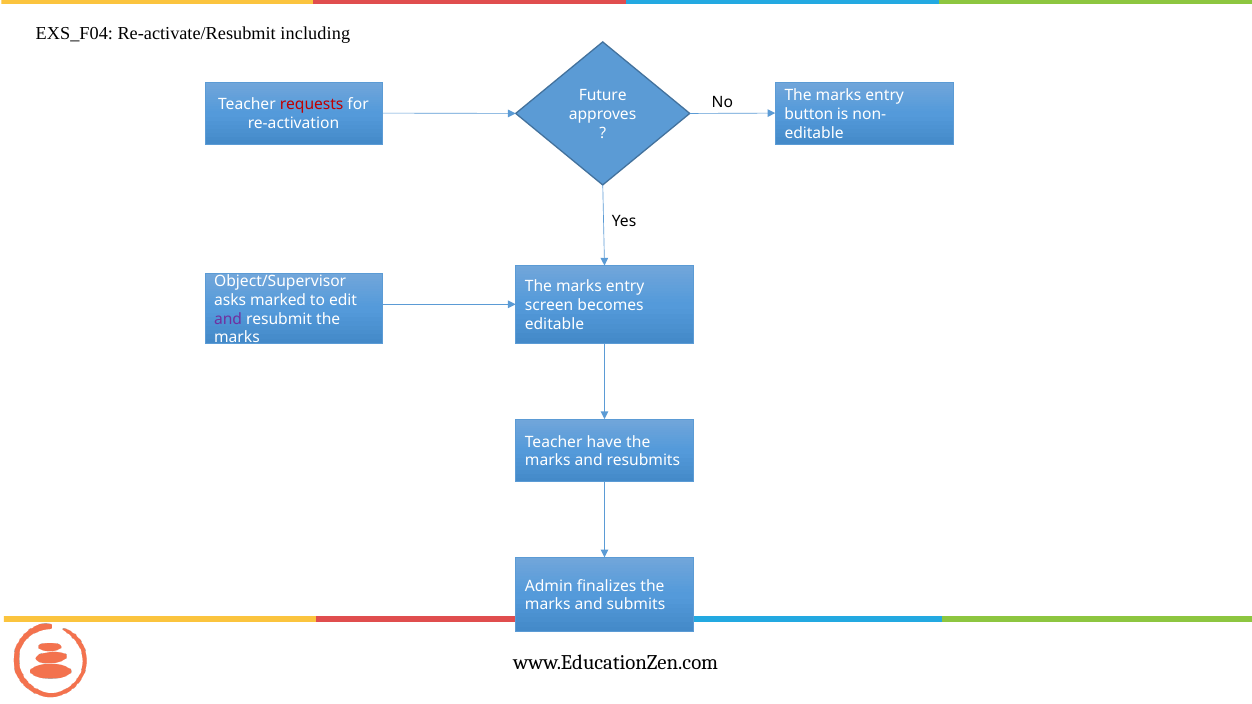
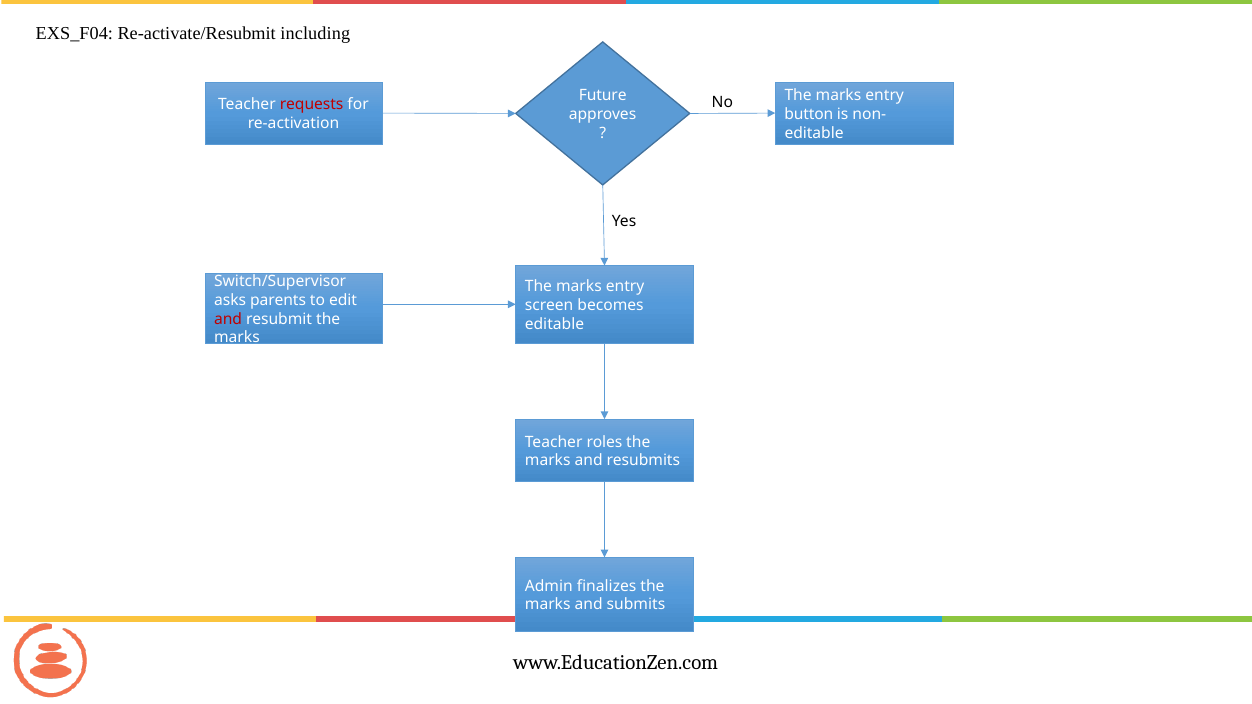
Object/Supervisor: Object/Supervisor -> Switch/Supervisor
marked: marked -> parents
and at (228, 319) colour: purple -> red
have: have -> roles
